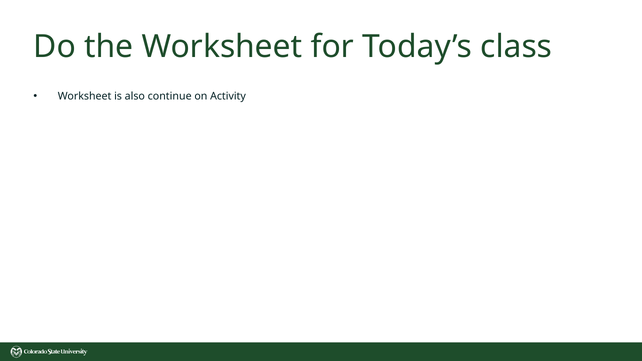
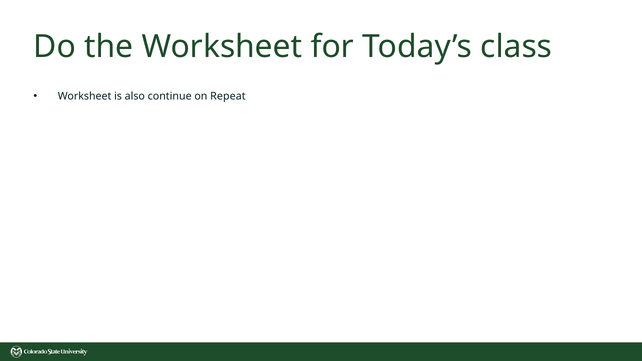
Activity: Activity -> Repeat
